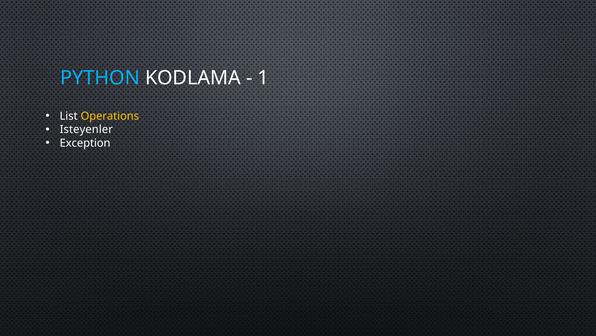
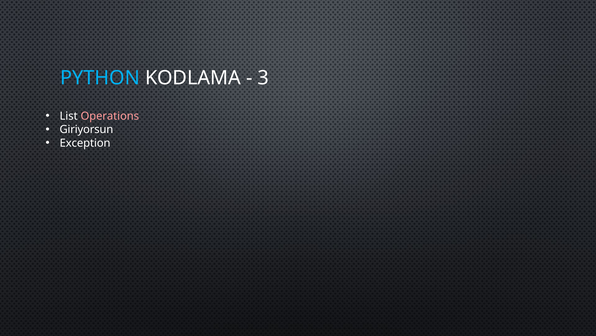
1: 1 -> 3
Operations colour: yellow -> pink
Isteyenler: Isteyenler -> Giriyorsun
